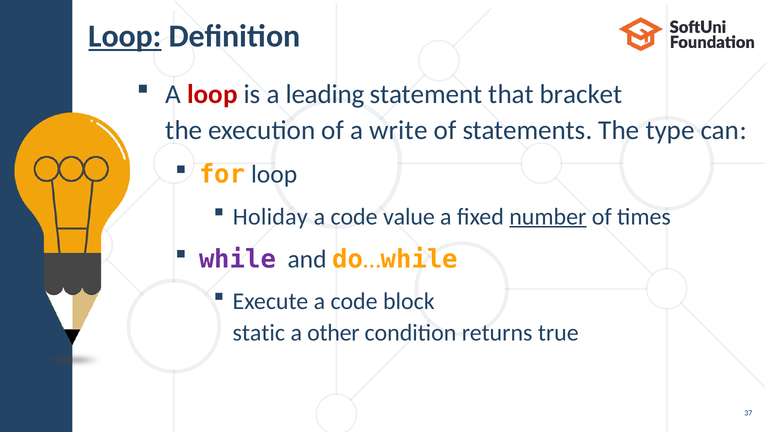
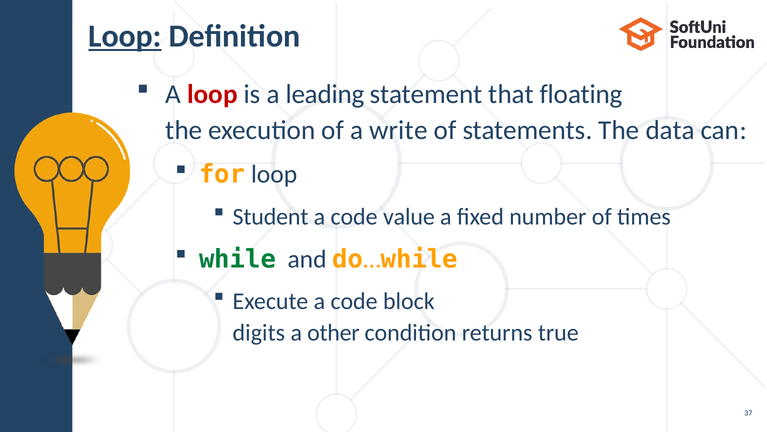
bracket: bracket -> floating
type: type -> data
Holiday: Holiday -> Student
number underline: present -> none
while colour: purple -> green
static: static -> digits
